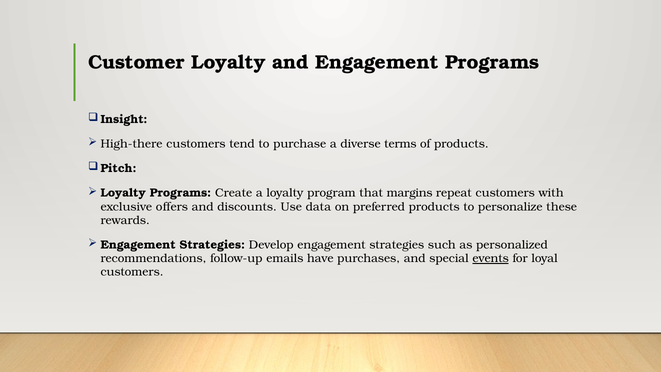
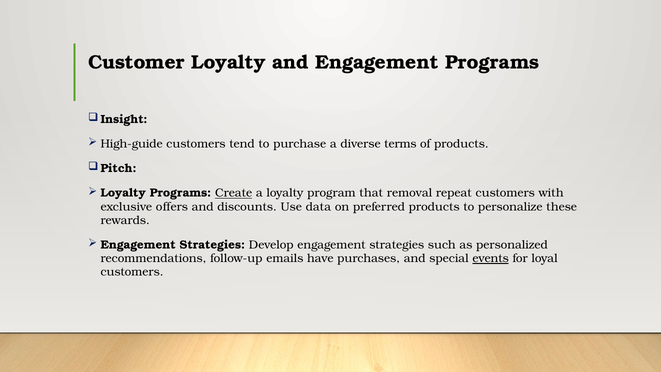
High-there: High-there -> High-guide
Create underline: none -> present
margins: margins -> removal
